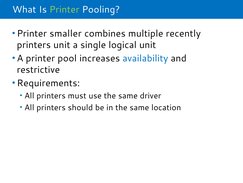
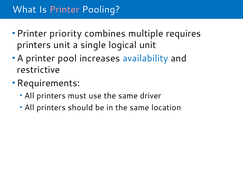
Printer at (64, 10) colour: light green -> pink
smaller: smaller -> priority
recently: recently -> requires
